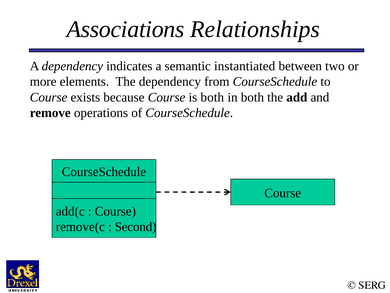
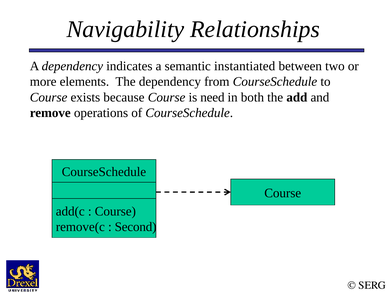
Associations: Associations -> Navigability
is both: both -> need
